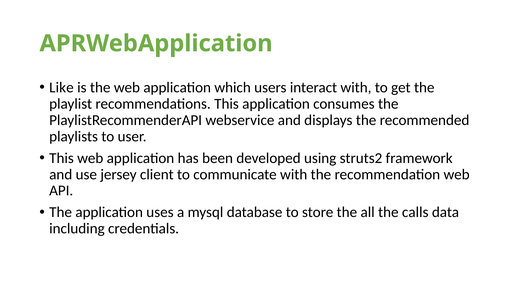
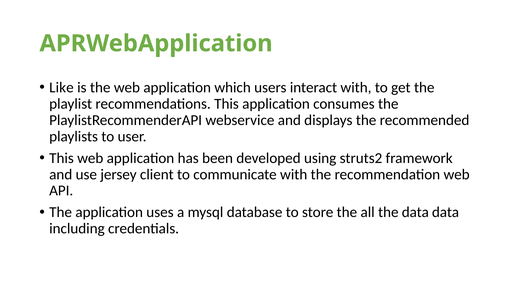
the calls: calls -> data
